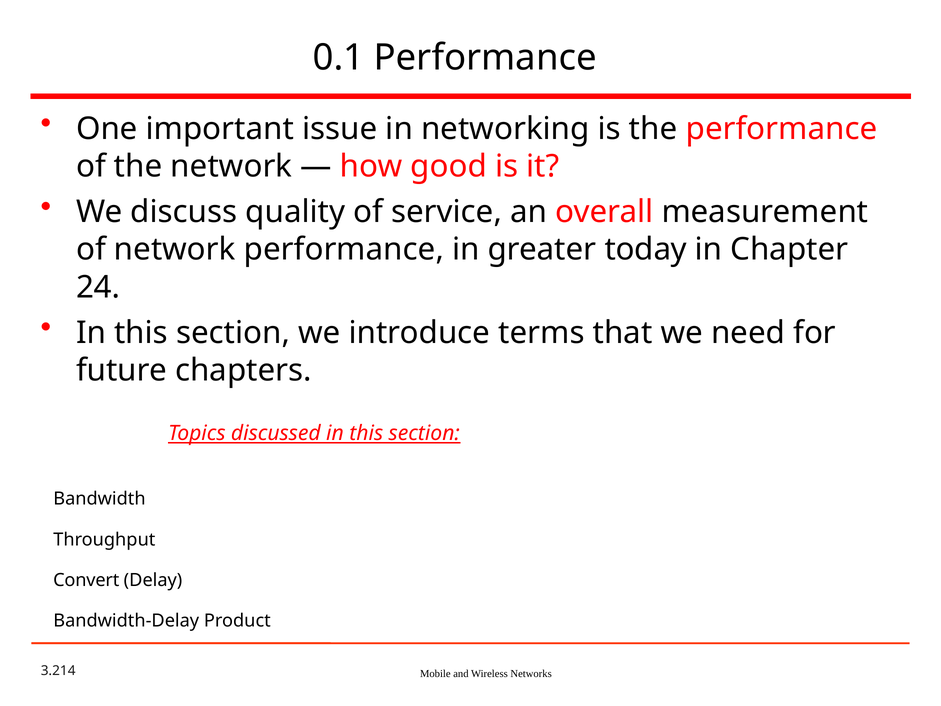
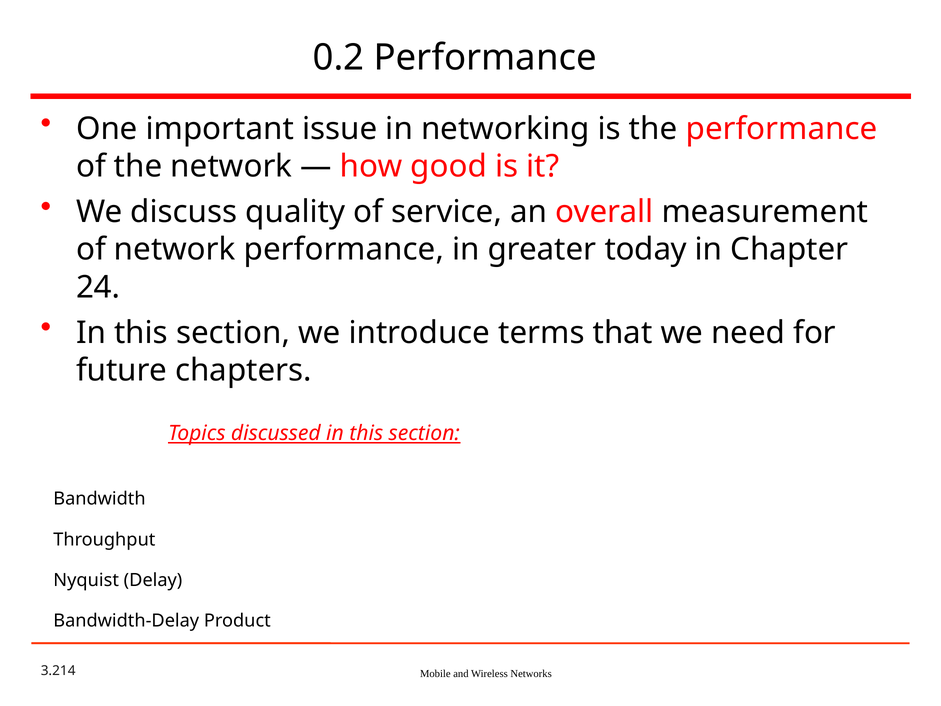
0.1: 0.1 -> 0.2
Convert: Convert -> Nyquist
